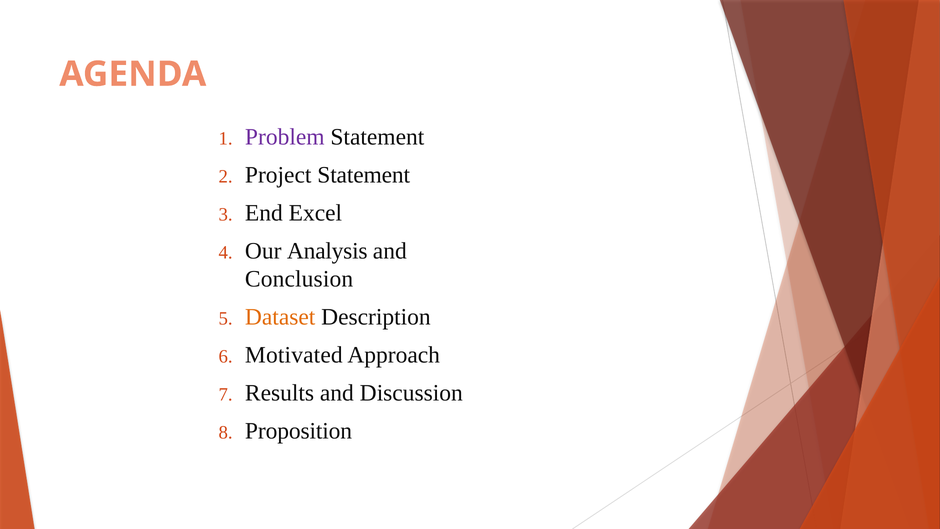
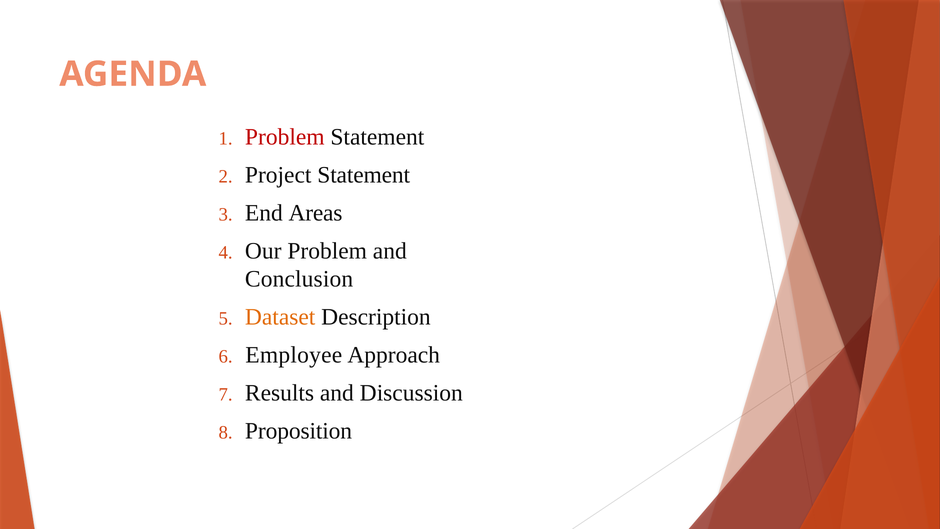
Problem at (285, 137) colour: purple -> red
Excel: Excel -> Areas
Our Analysis: Analysis -> Problem
Motivated: Motivated -> Employee
